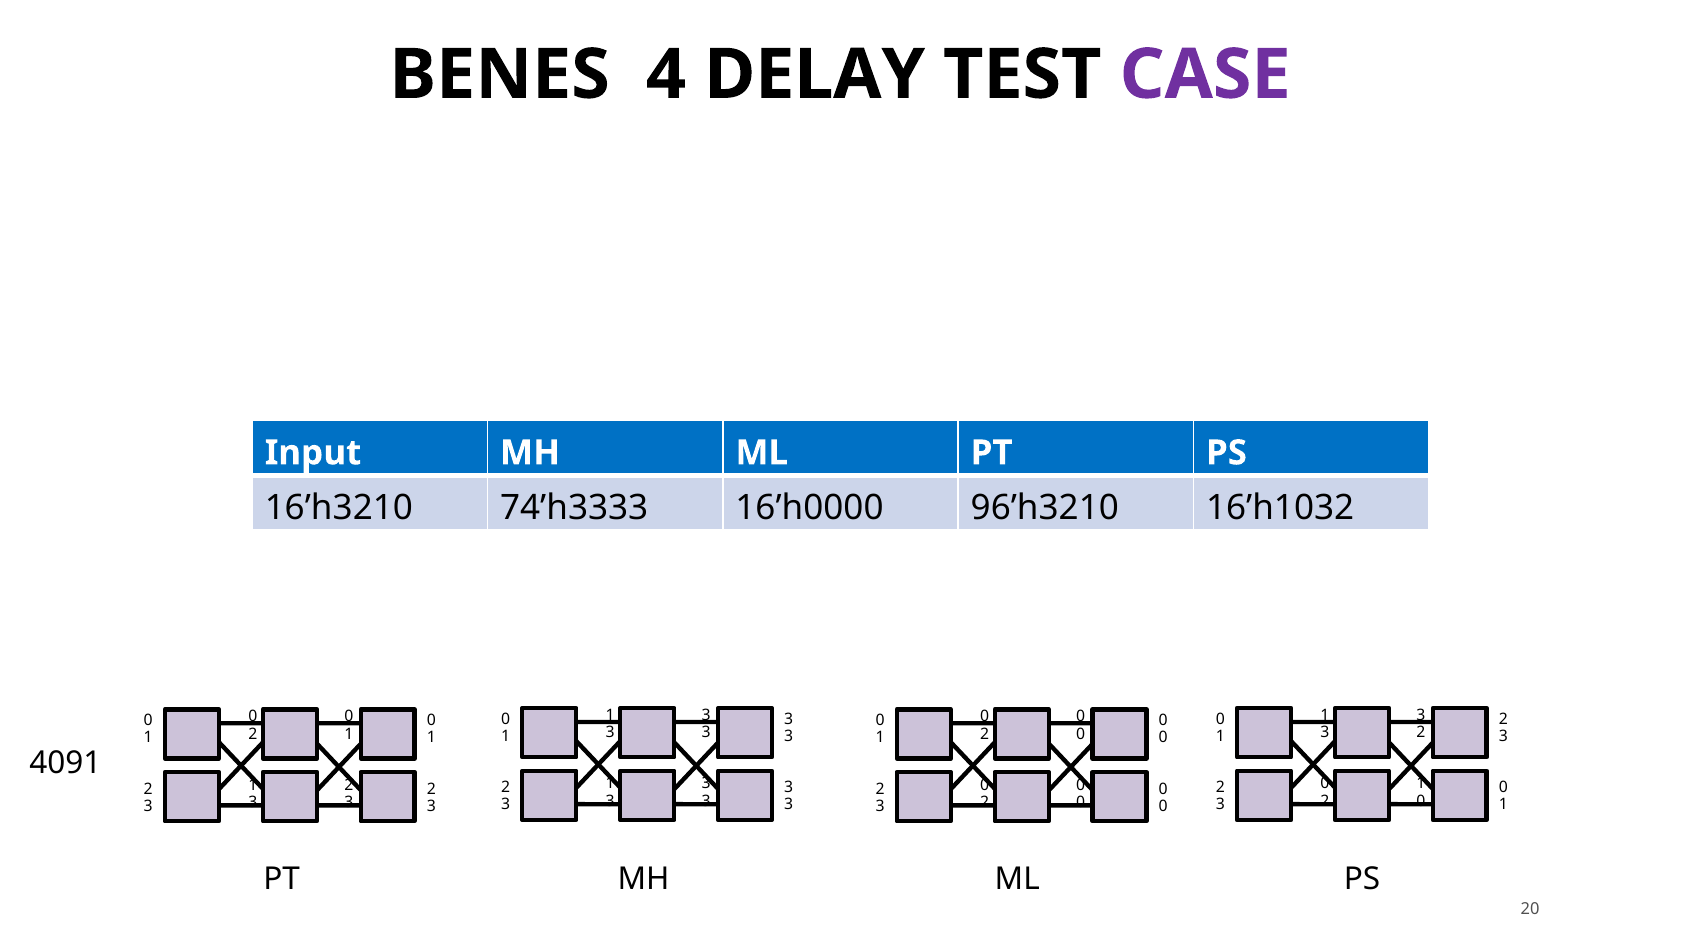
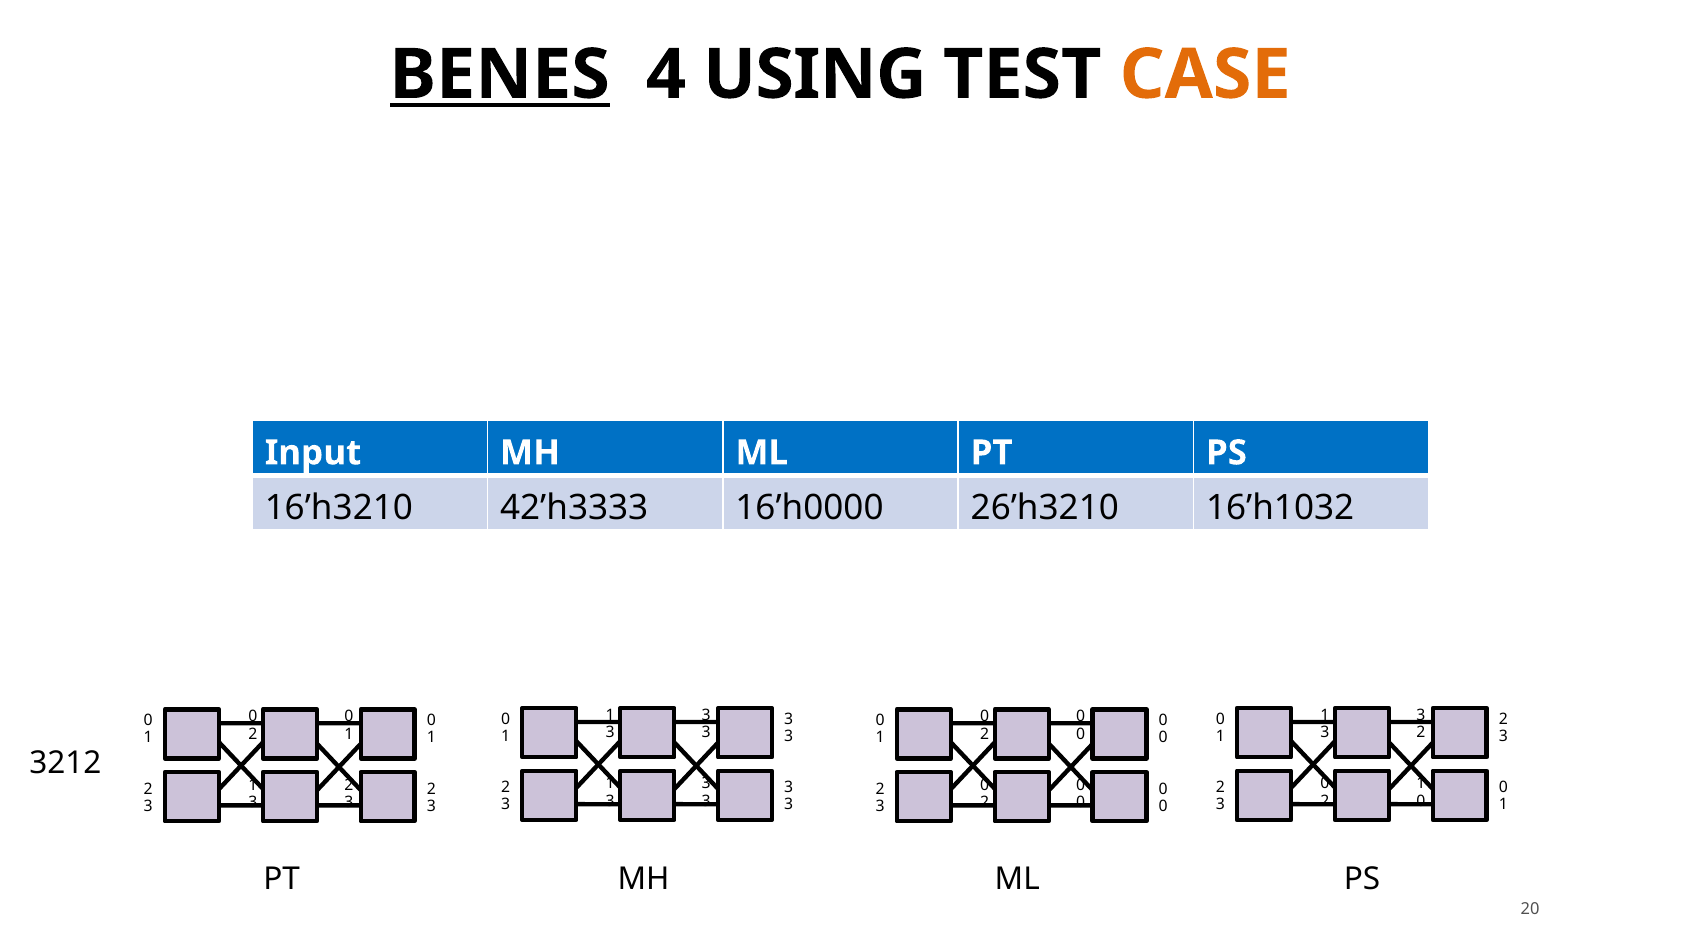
BENES underline: none -> present
DELAY: DELAY -> USING
CASE colour: purple -> orange
74’h3333: 74’h3333 -> 42’h3333
96’h3210: 96’h3210 -> 26’h3210
4091: 4091 -> 3212
